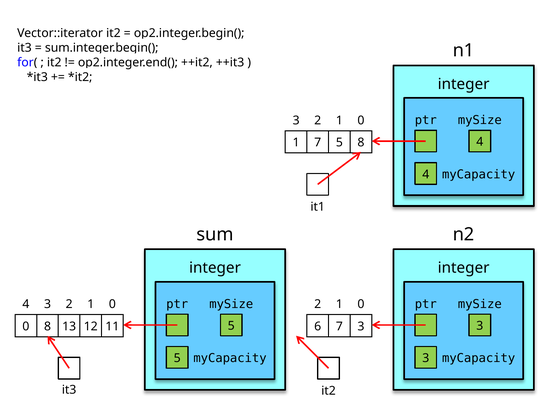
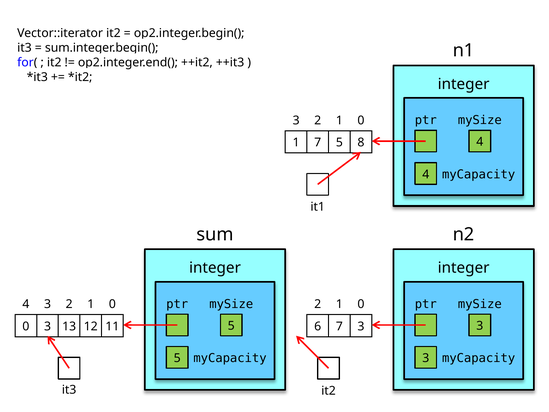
0 8: 8 -> 3
